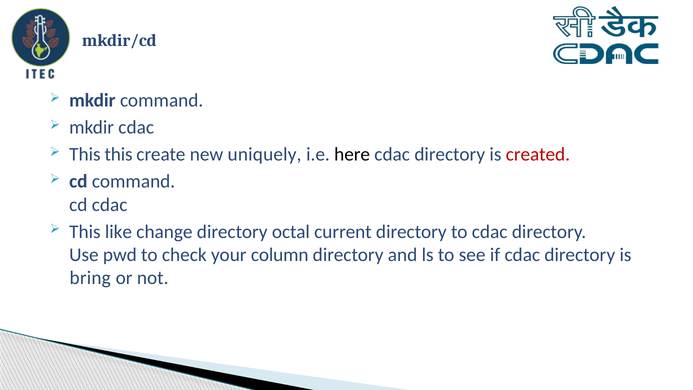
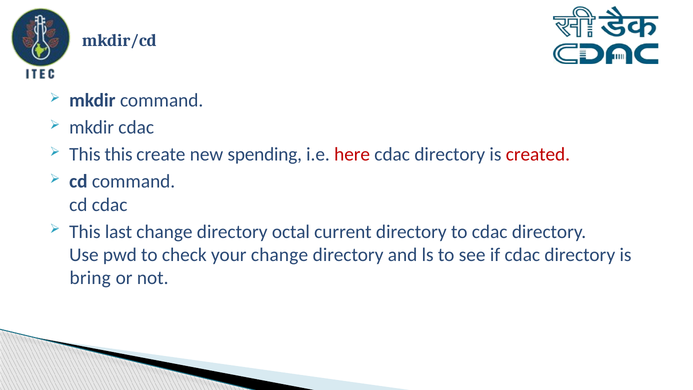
uniquely: uniquely -> spending
here colour: black -> red
like: like -> last
your column: column -> change
